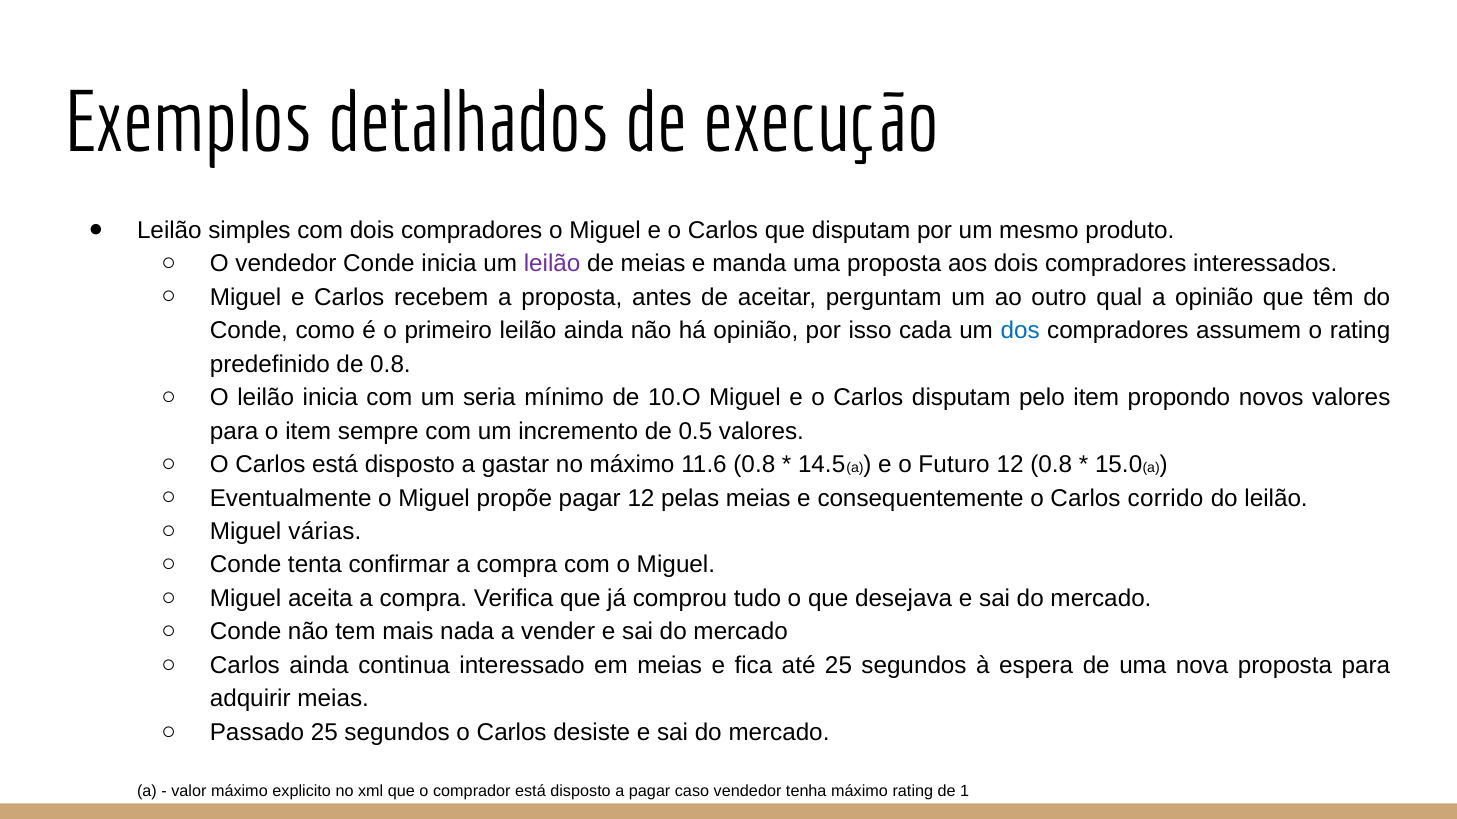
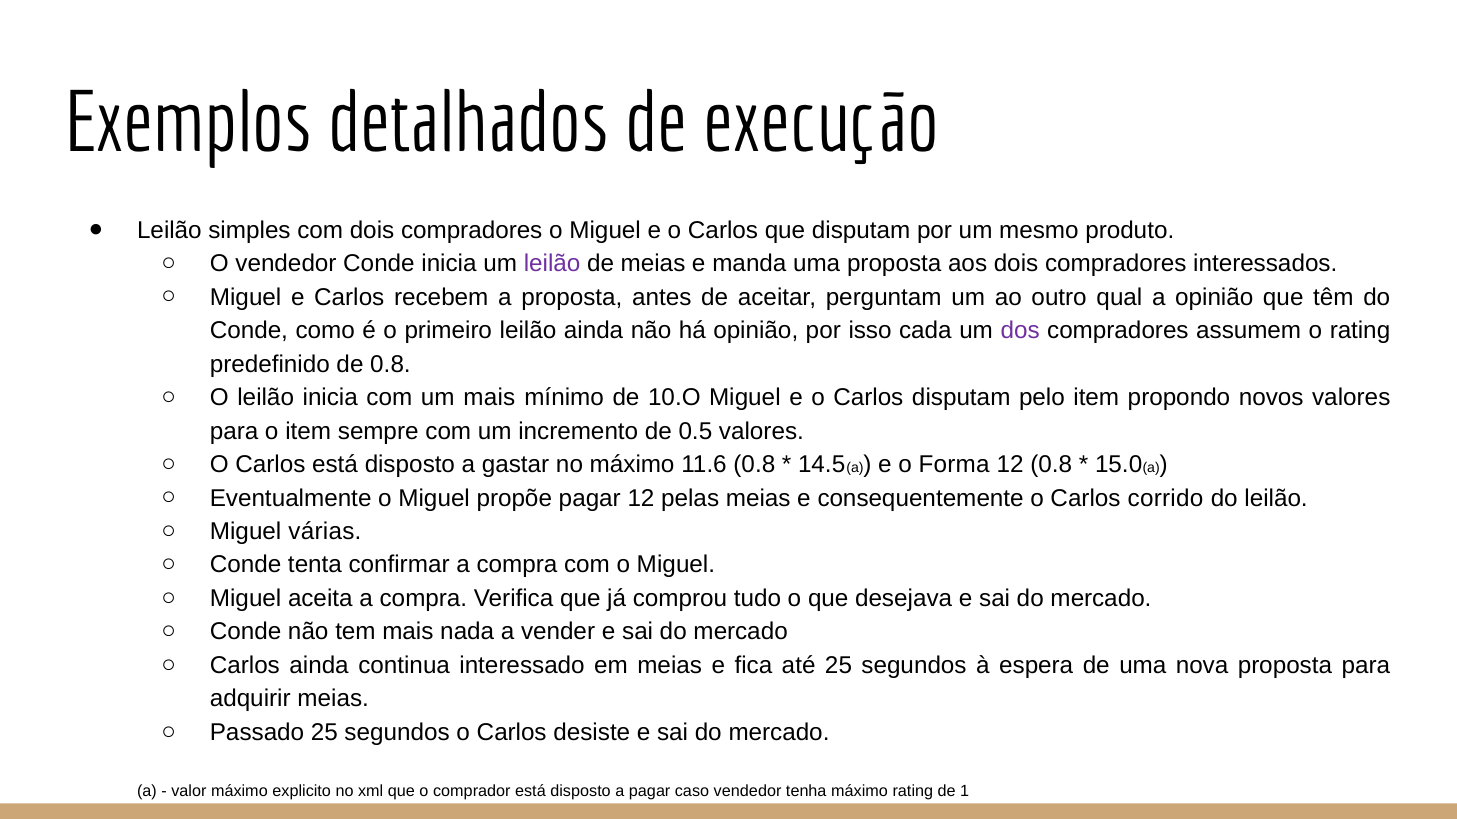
dos colour: blue -> purple
um seria: seria -> mais
Futuro: Futuro -> Forma
